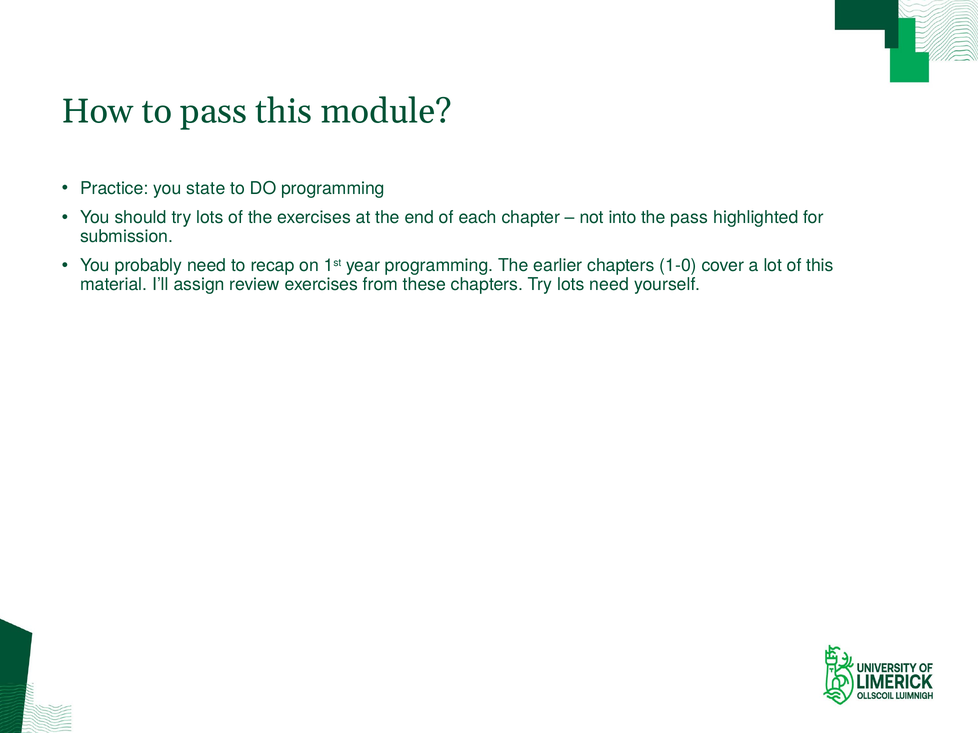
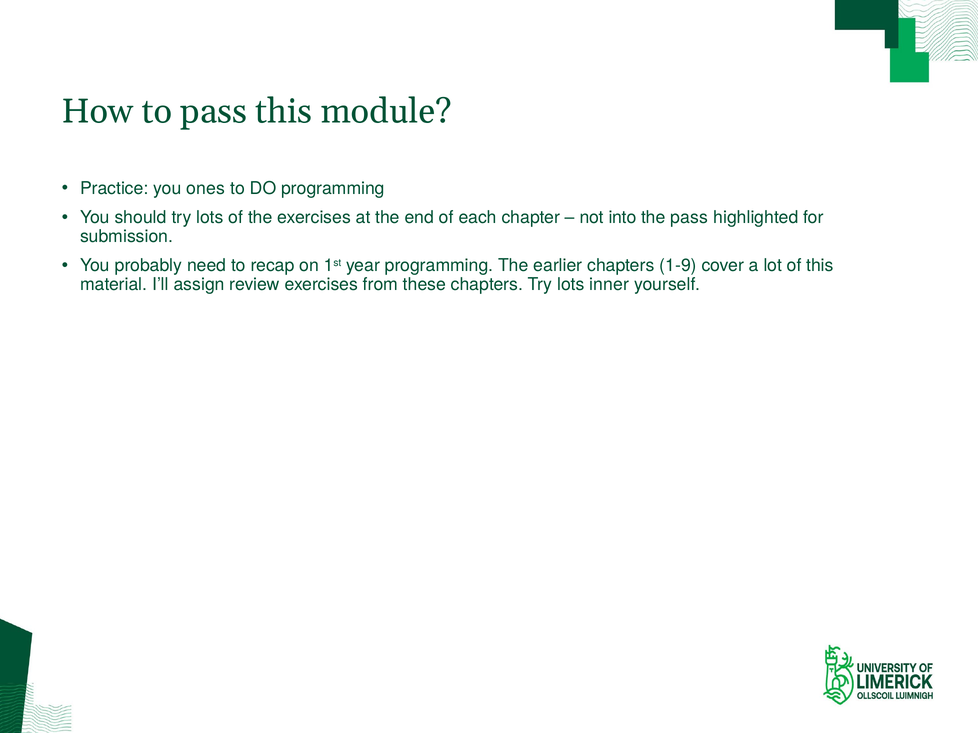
state: state -> ones
1-0: 1-0 -> 1-9
lots need: need -> inner
